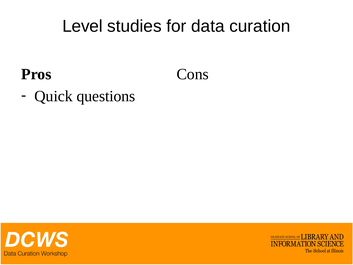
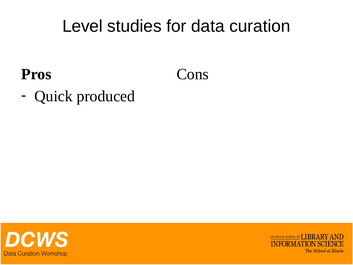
questions: questions -> produced
